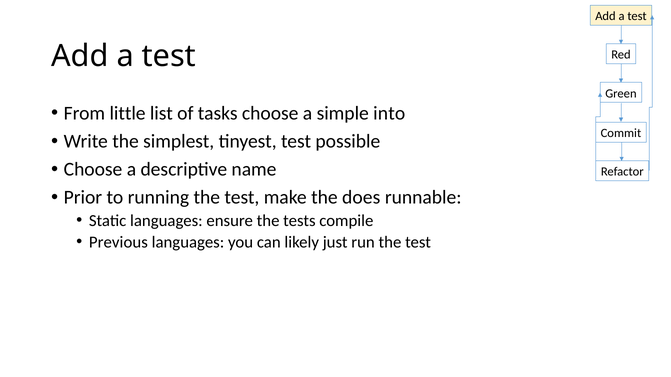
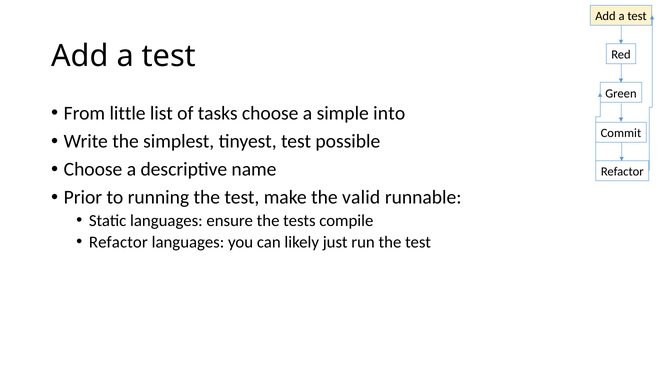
does: does -> valid
Previous at (118, 242): Previous -> Refactor
